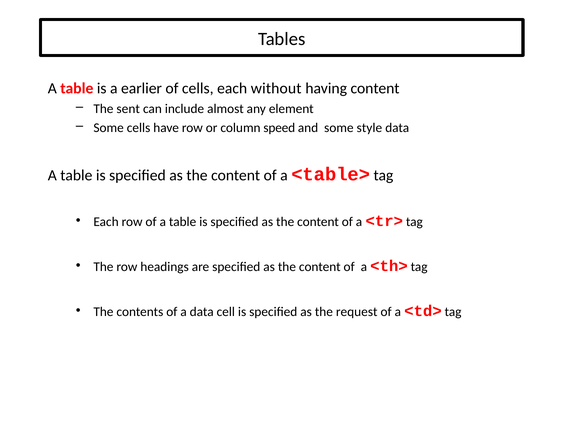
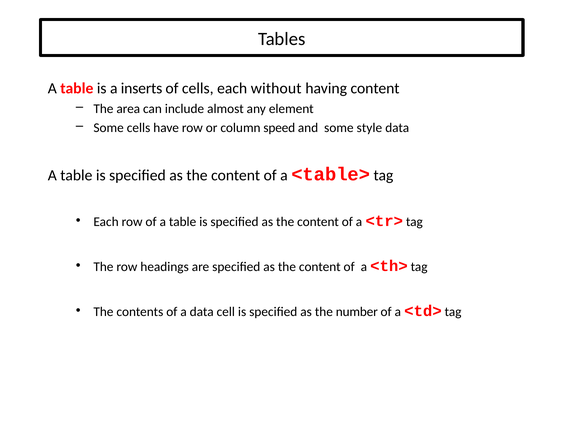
earlier: earlier -> inserts
sent: sent -> area
request: request -> number
